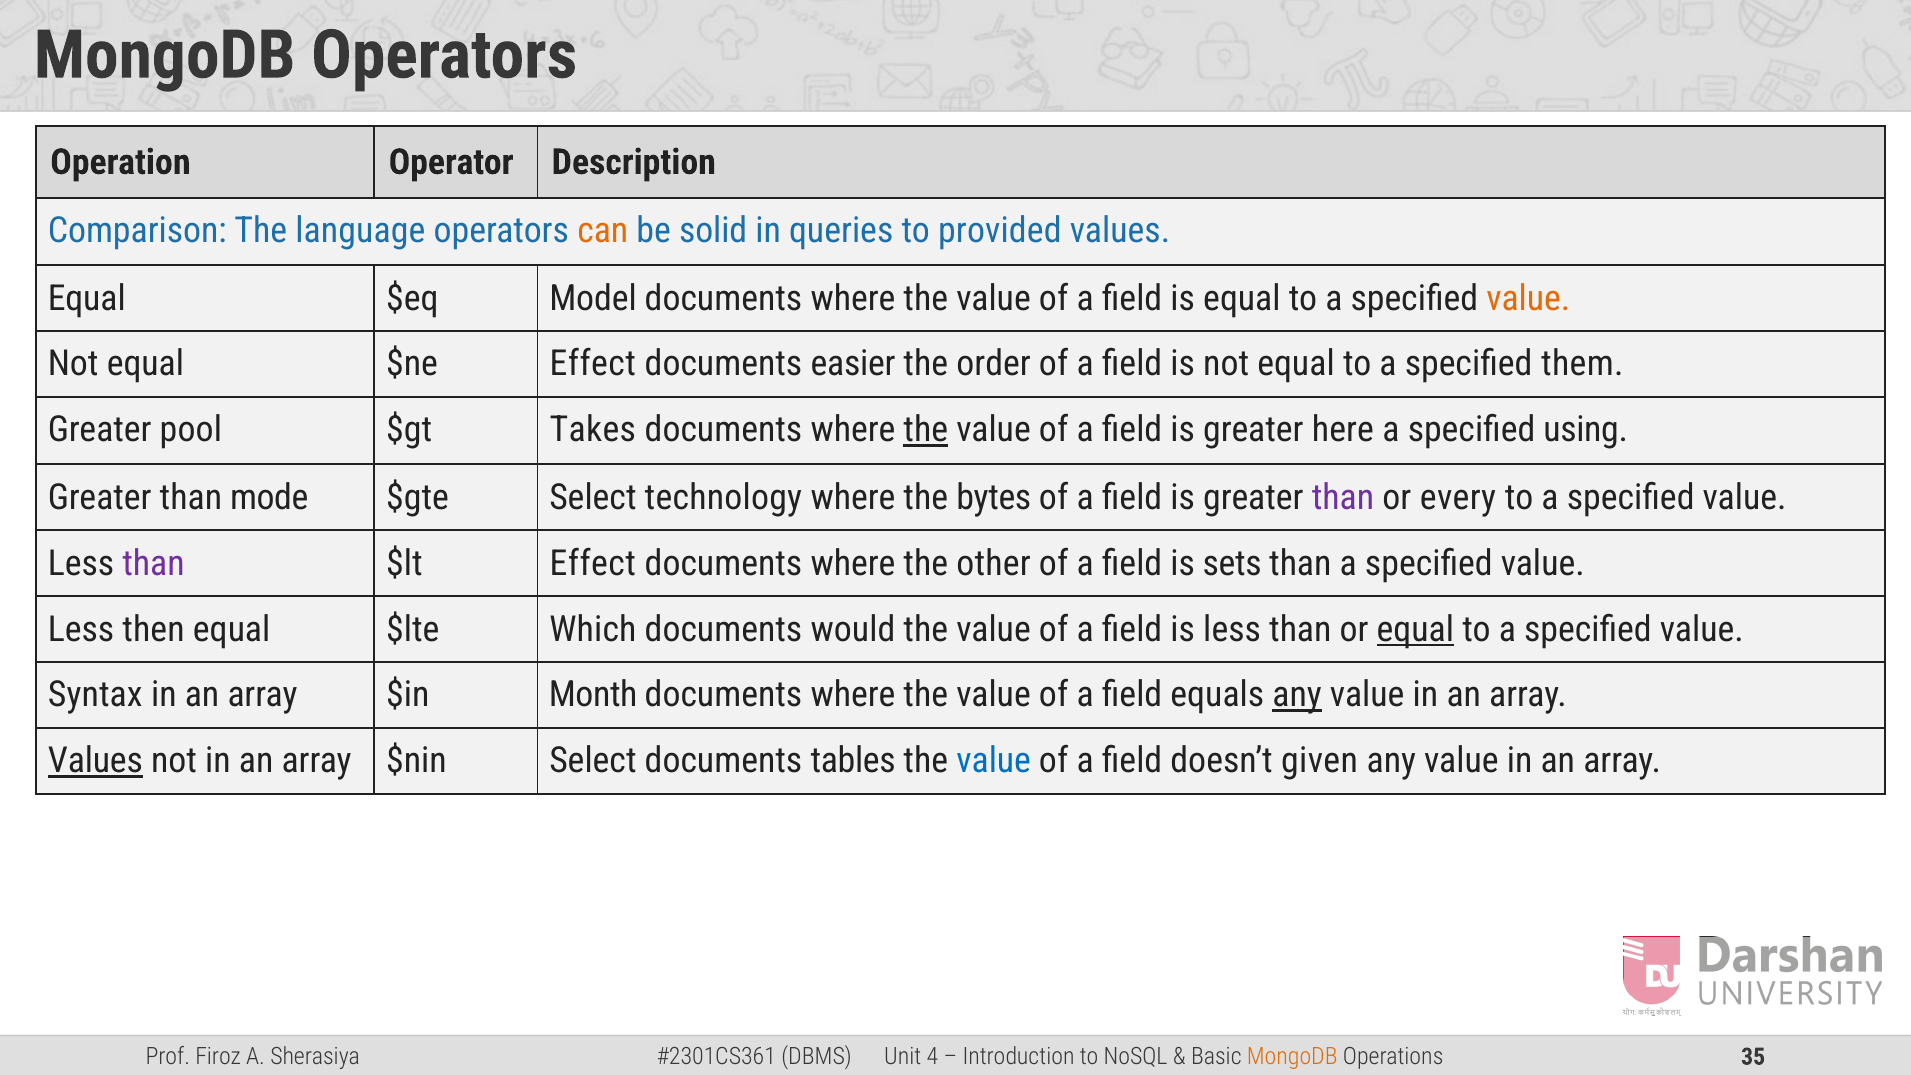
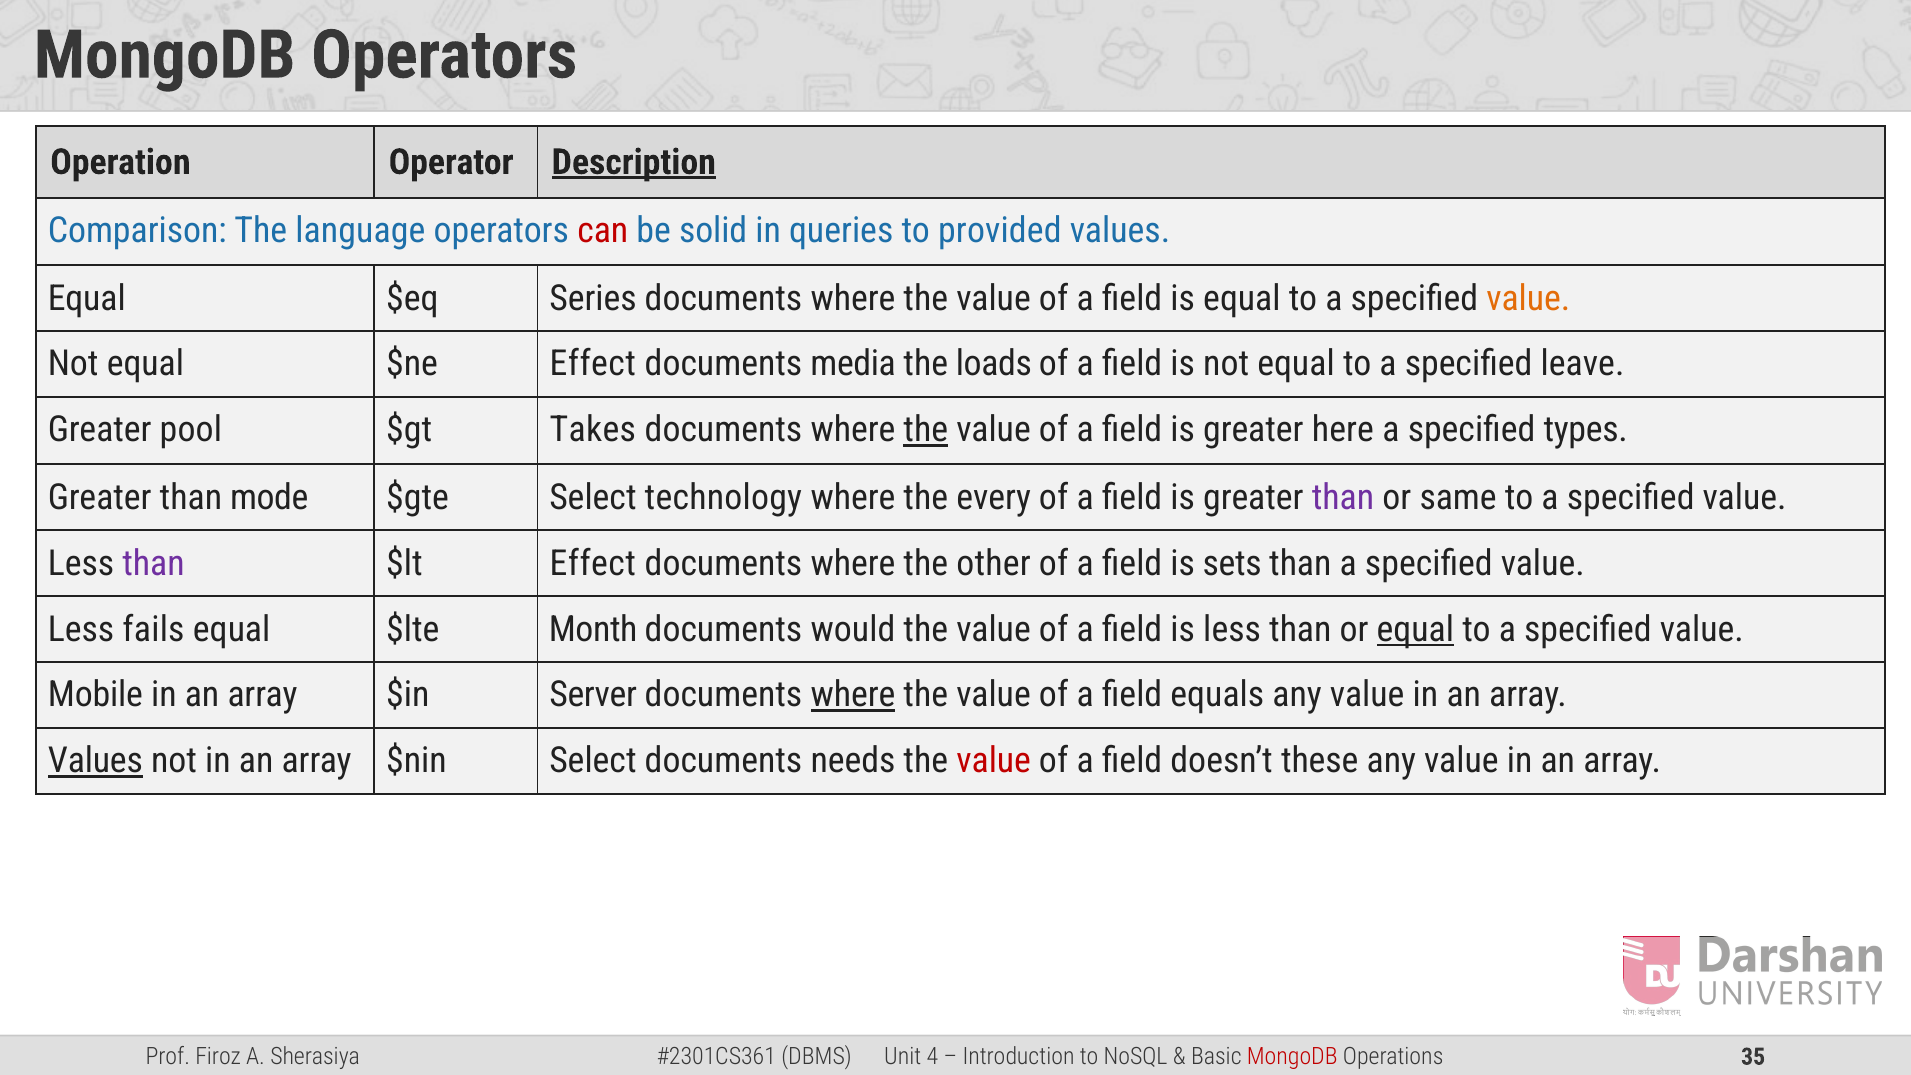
Description underline: none -> present
can colour: orange -> red
Model: Model -> Series
easier: easier -> media
order: order -> loads
them: them -> leave
using: using -> types
bytes: bytes -> every
every: every -> same
then: then -> fails
Which: Which -> Month
Syntax: Syntax -> Mobile
Month: Month -> Server
where at (853, 695) underline: none -> present
any at (1297, 695) underline: present -> none
tables: tables -> needs
value at (994, 761) colour: blue -> red
given: given -> these
MongoDB at (1292, 1057) colour: orange -> red
